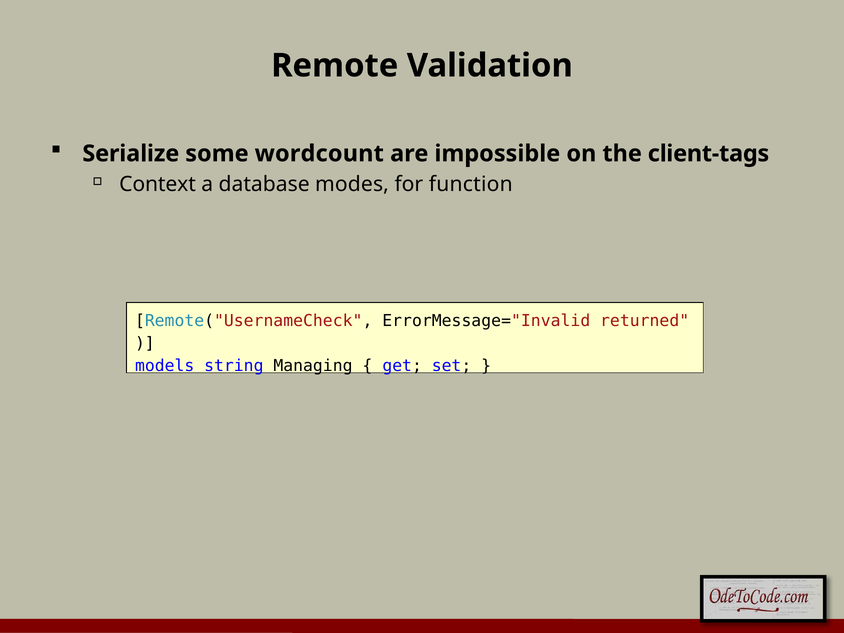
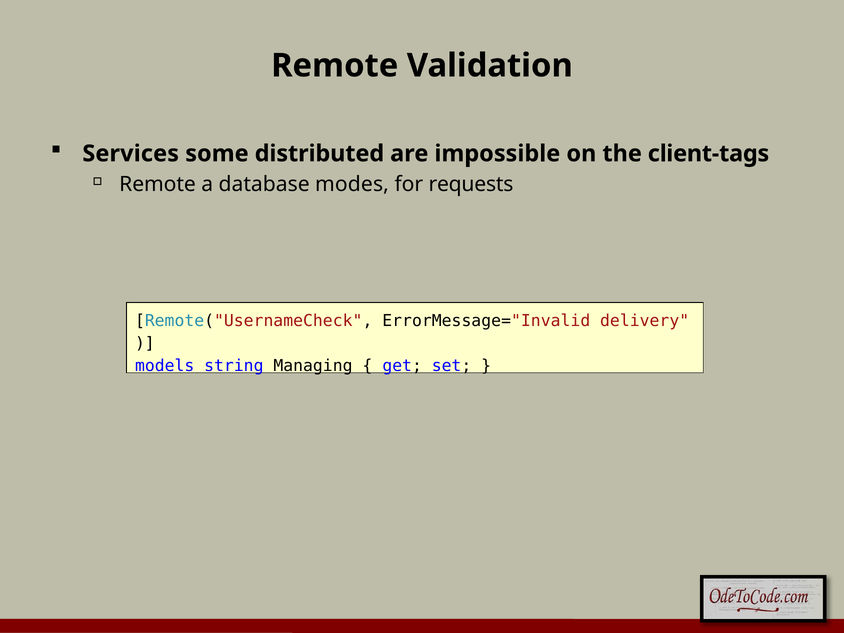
Serialize: Serialize -> Services
wordcount: wordcount -> distributed
Context at (158, 184): Context -> Remote
function: function -> requests
returned: returned -> delivery
